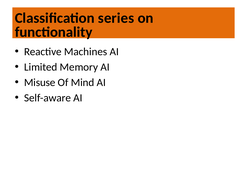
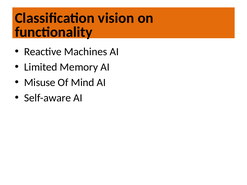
series: series -> vision
